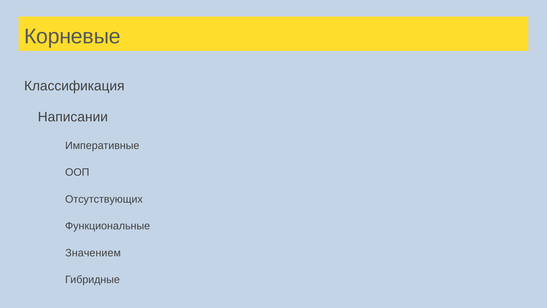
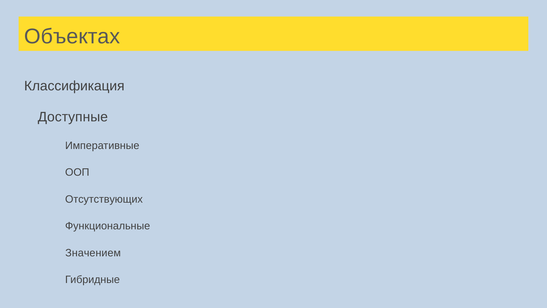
Корневые: Корневые -> Объектах
Написании: Написании -> Доступные
